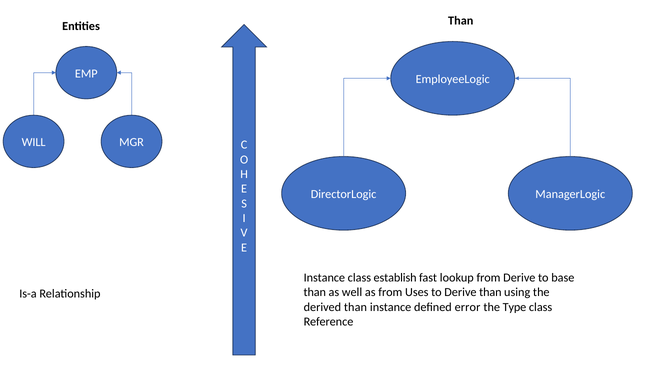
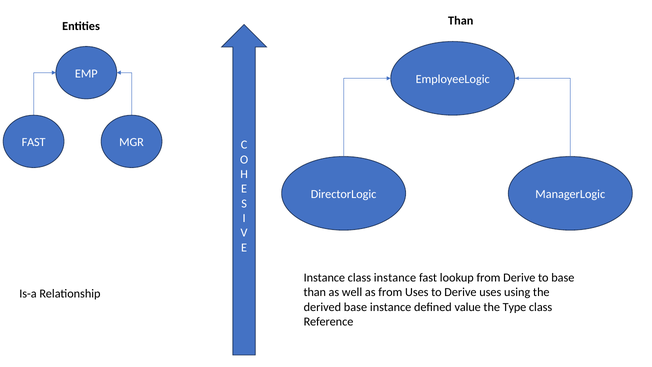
WILL at (34, 142): WILL -> FAST
class establish: establish -> instance
Derive than: than -> uses
derived than: than -> base
error: error -> value
